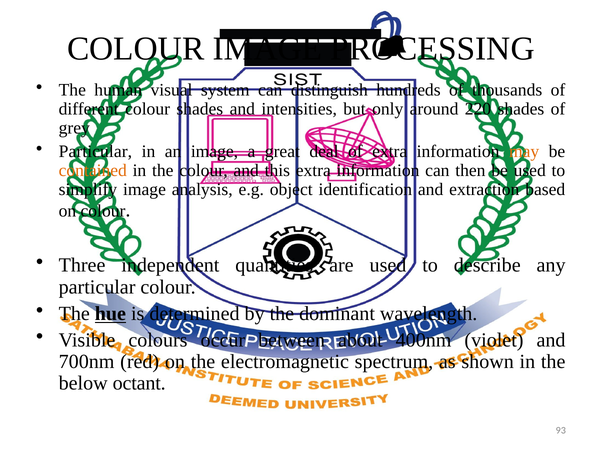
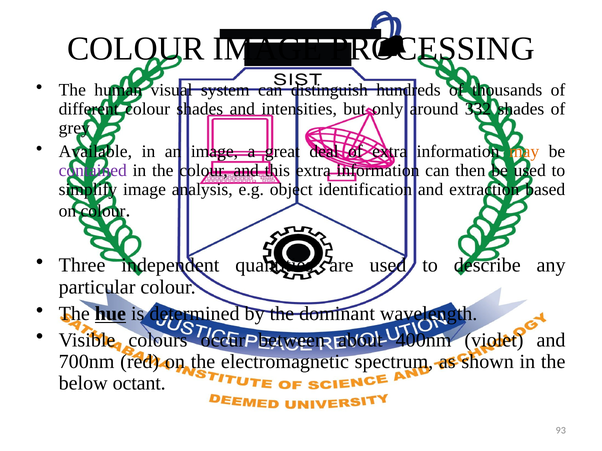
220: 220 -> 332
Particular at (95, 152): Particular -> Available
contained colour: orange -> purple
